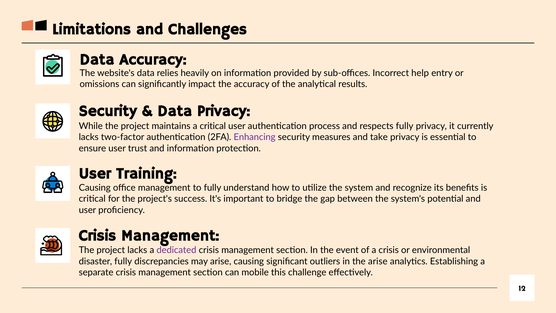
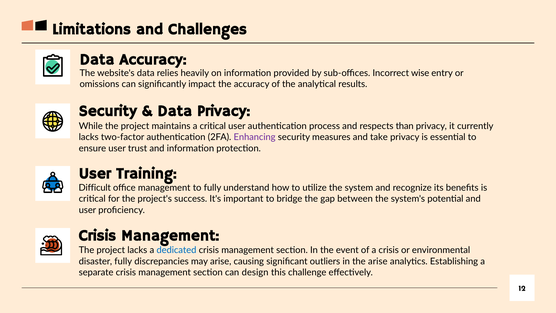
help: help -> wise
respects fully: fully -> than
Causing at (95, 188): Causing -> Difficult
dedicated colour: purple -> blue
mobile: mobile -> design
